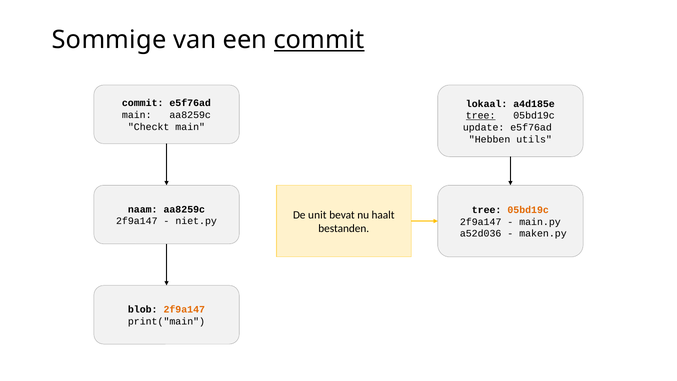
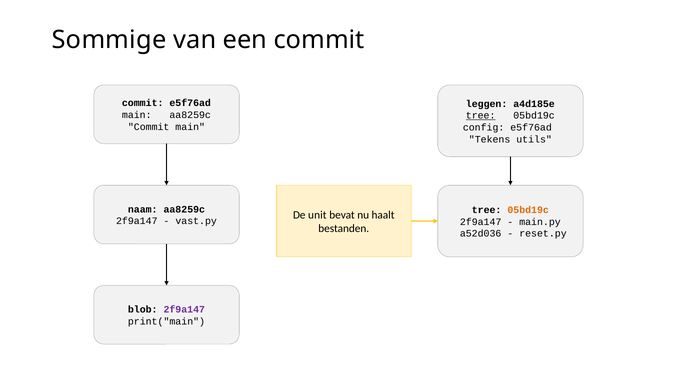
commit at (319, 40) underline: present -> none
lokaal: lokaal -> leggen
Checkt at (149, 127): Checkt -> Commit
update: update -> config
Hebben: Hebben -> Tekens
niet.py: niet.py -> vast.py
maken.py: maken.py -> reset.py
2f9a147 at (184, 309) colour: orange -> purple
